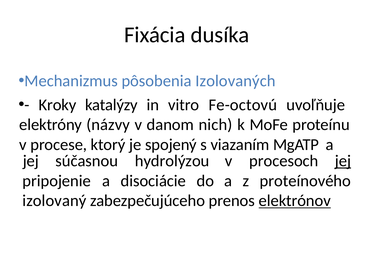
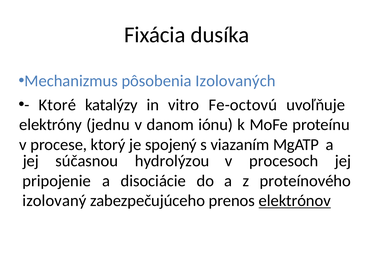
Kroky: Kroky -> Ktoré
názvy: názvy -> jednu
nich: nich -> iónu
jej at (343, 161) underline: present -> none
